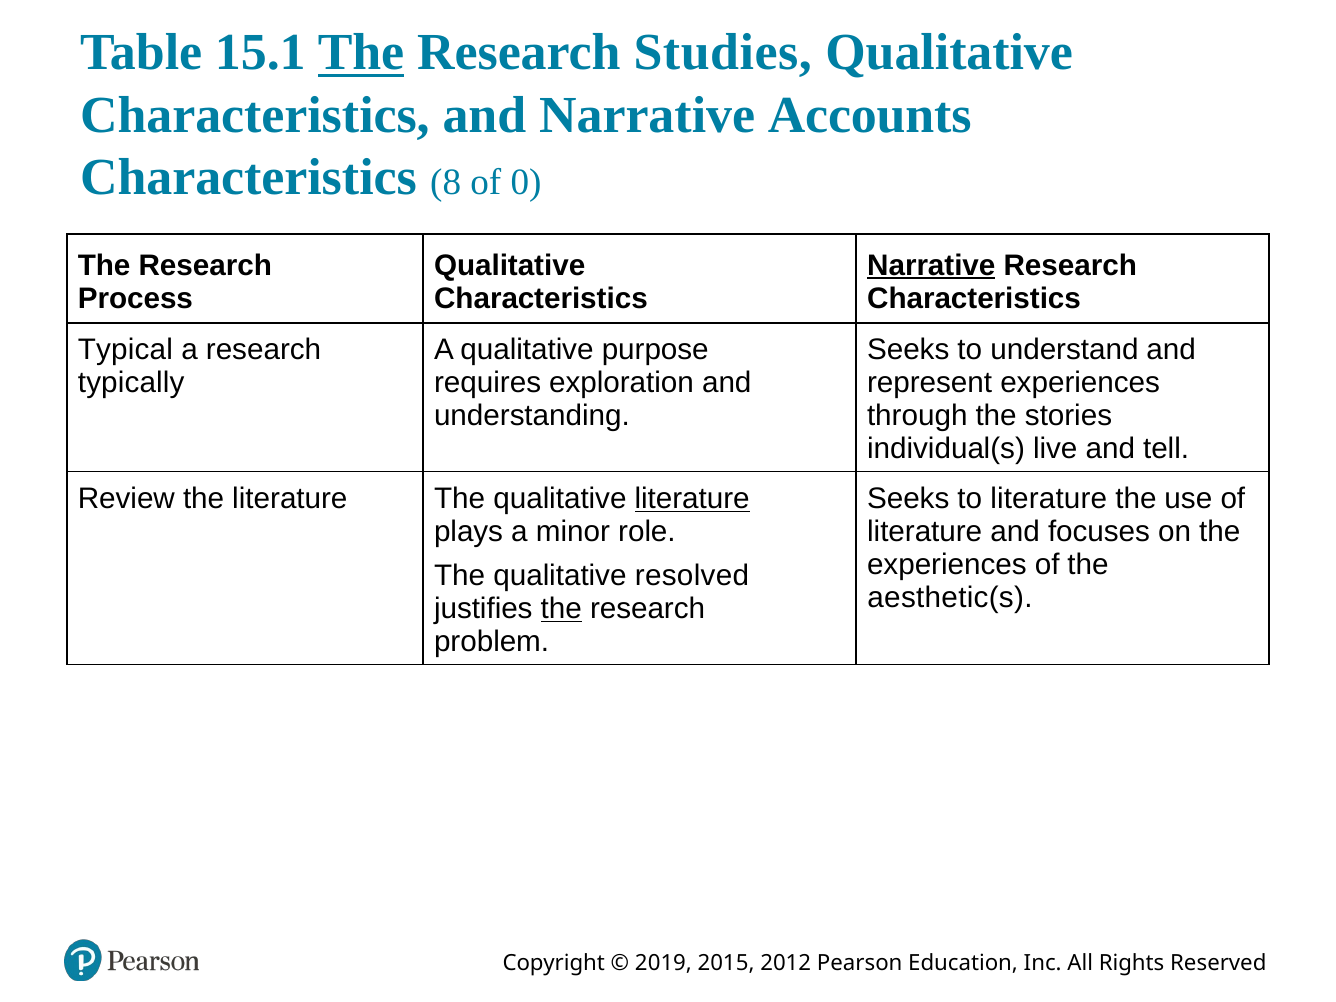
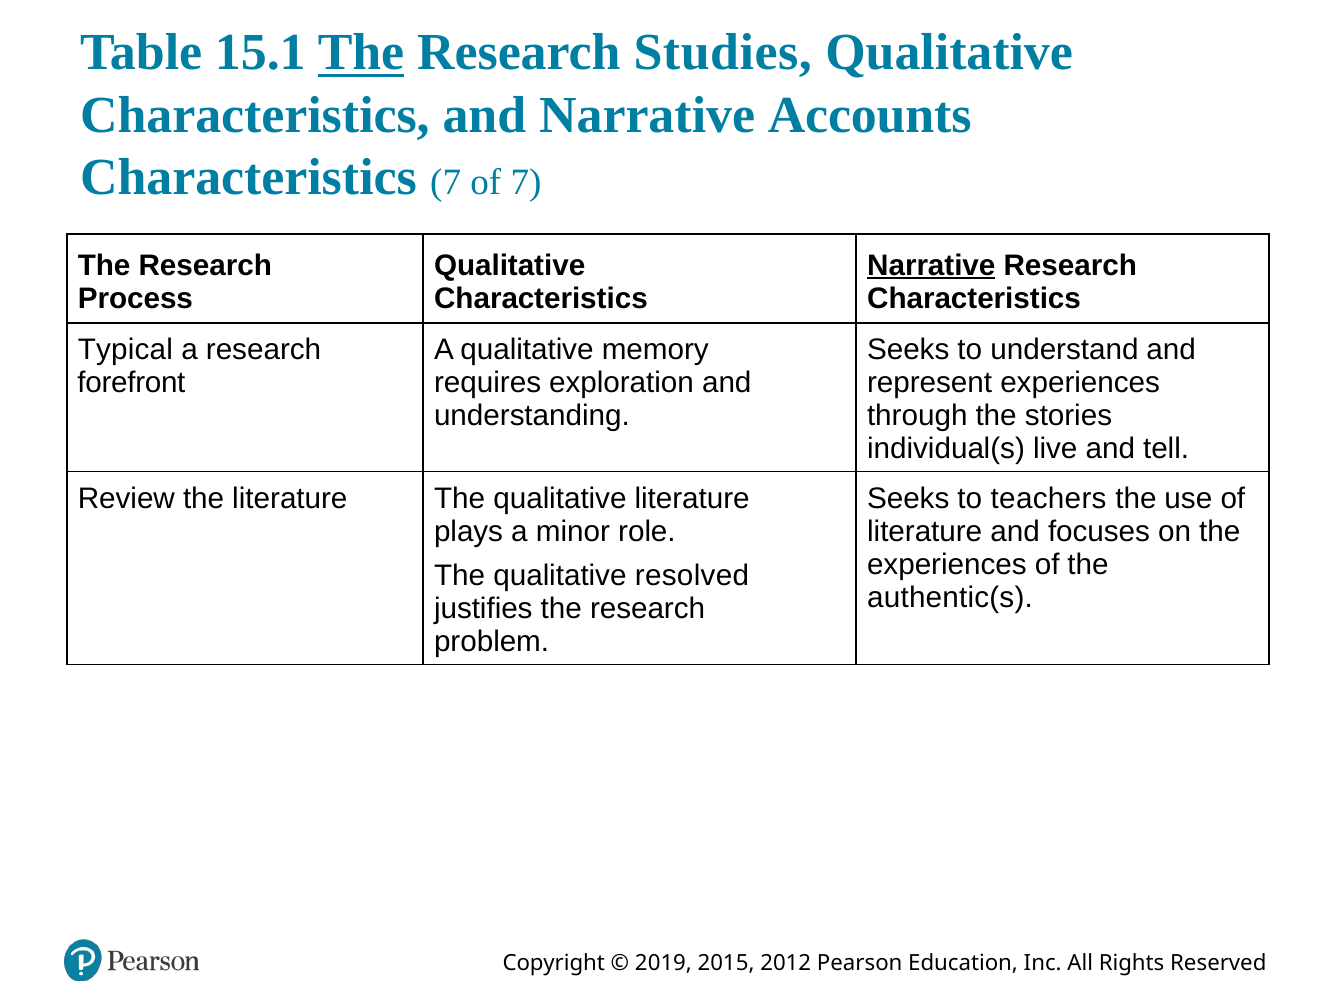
Characteristics 8: 8 -> 7
of 0: 0 -> 7
purpose: purpose -> memory
typically: typically -> forefront
literature at (692, 499) underline: present -> none
to literature: literature -> teachers
aesthetic(s: aesthetic(s -> authentic(s
the at (561, 609) underline: present -> none
